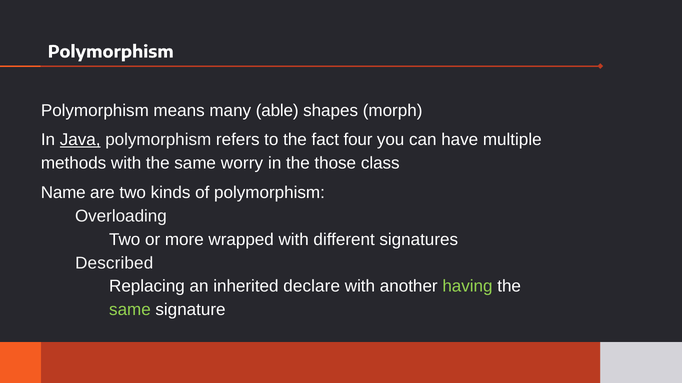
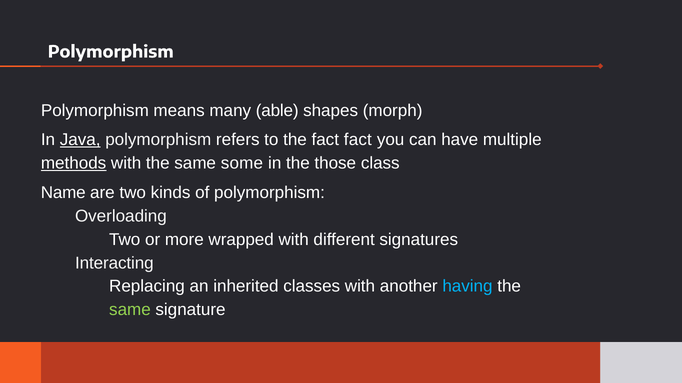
fact four: four -> fact
methods underline: none -> present
worry: worry -> some
Described: Described -> Interacting
declare: declare -> classes
having colour: light green -> light blue
